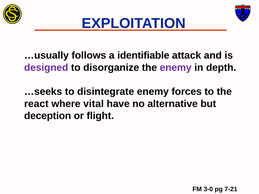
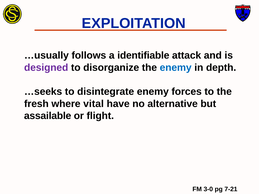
enemy at (176, 68) colour: purple -> blue
react: react -> fresh
deception: deception -> assailable
